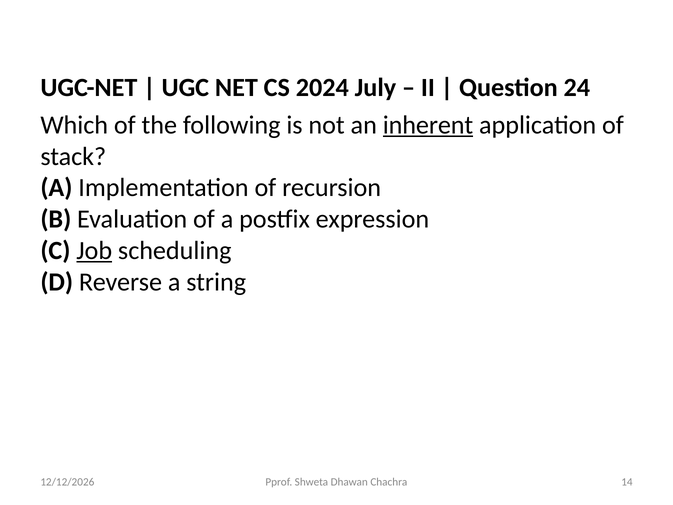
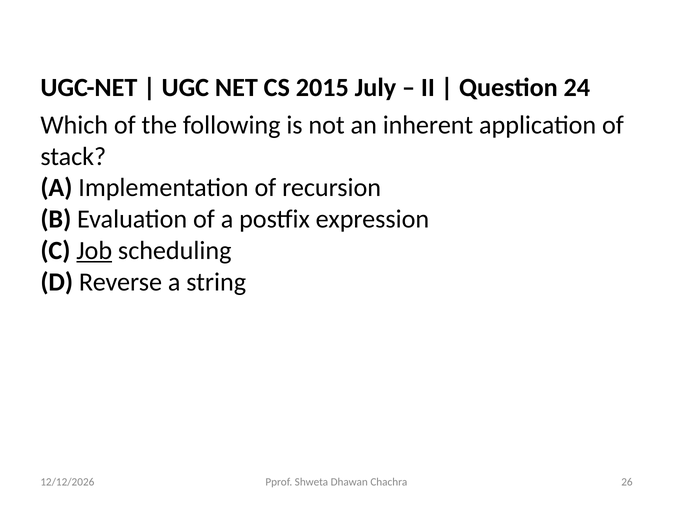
2024: 2024 -> 2015
inherent underline: present -> none
14: 14 -> 26
